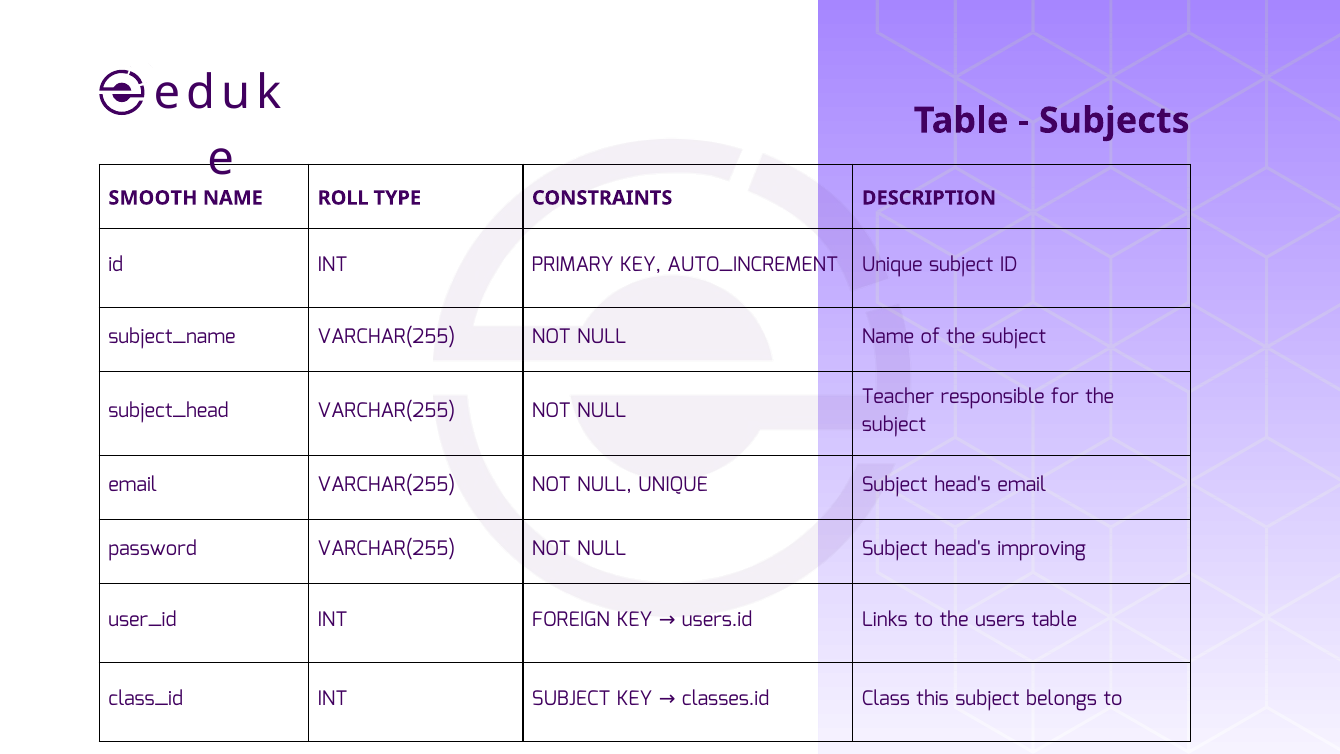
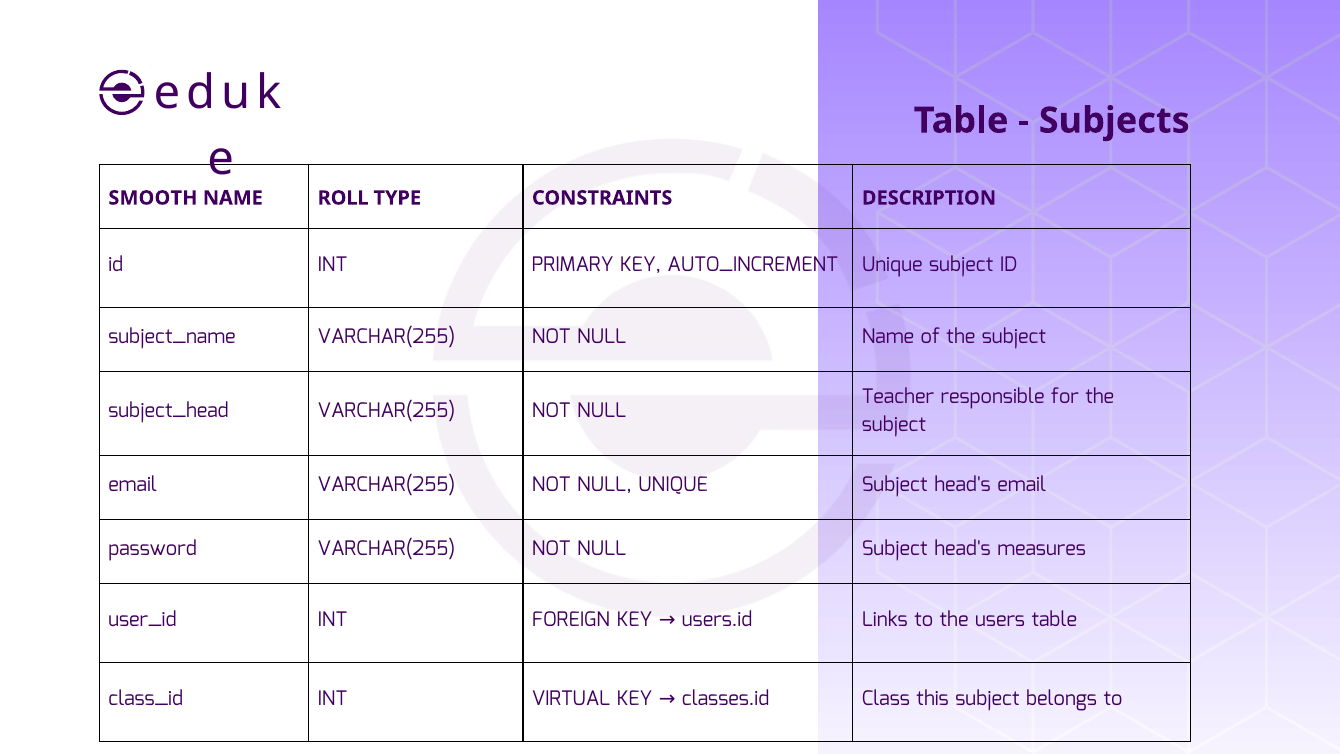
improving: improving -> measures
INT SUBJECT: SUBJECT -> VIRTUAL
